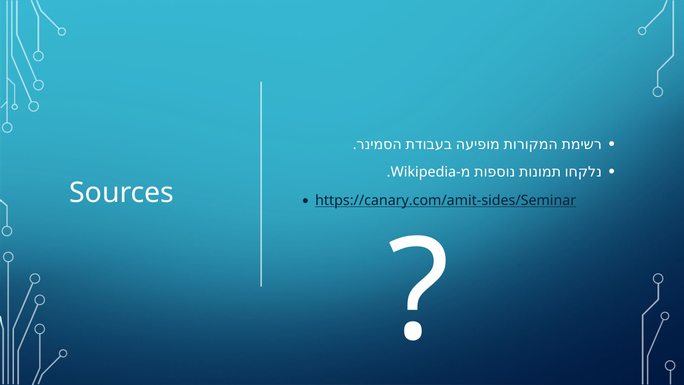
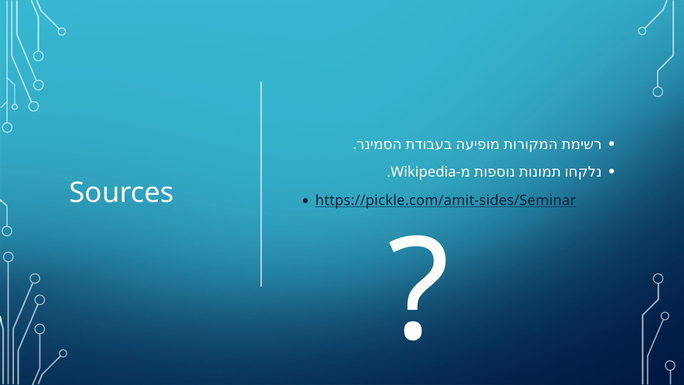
https://canary.com/amit-sides/Seminar: https://canary.com/amit-sides/Seminar -> https://pickle.com/amit-sides/Seminar
